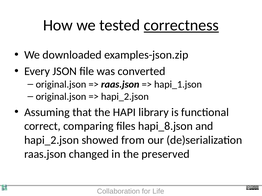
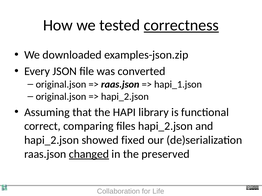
files hapi_8.json: hapi_8.json -> hapi_2.json
from: from -> fixed
changed underline: none -> present
